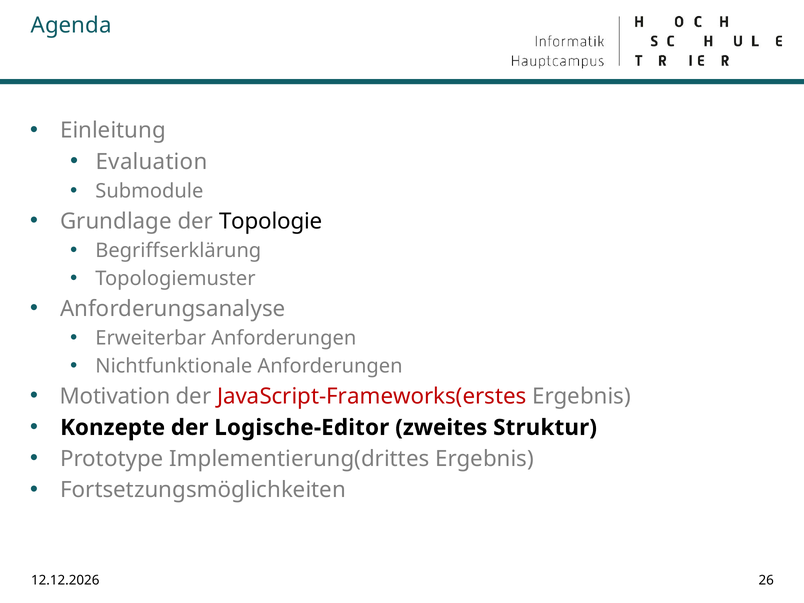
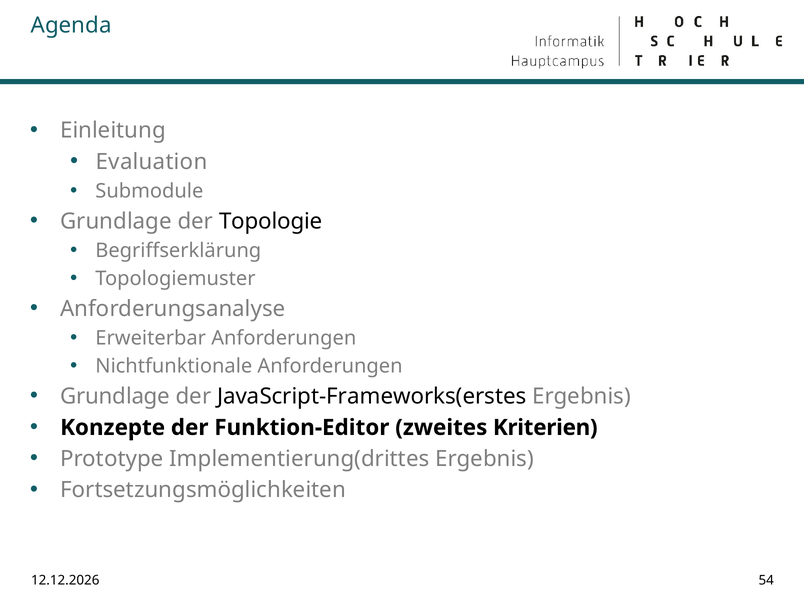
Motivation at (115, 396): Motivation -> Grundlage
JavaScript-Frameworks(erstes colour: red -> black
Logische-Editor: Logische-Editor -> Funktion-Editor
Struktur: Struktur -> Kriterien
26: 26 -> 54
